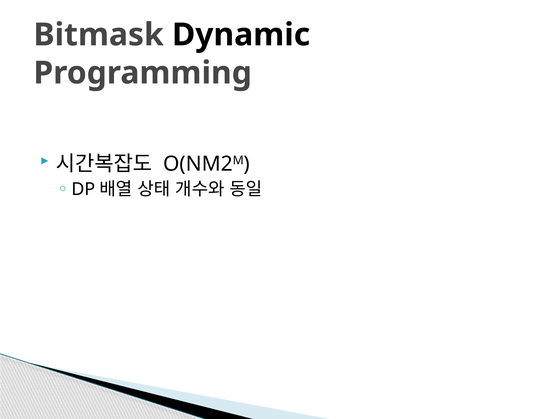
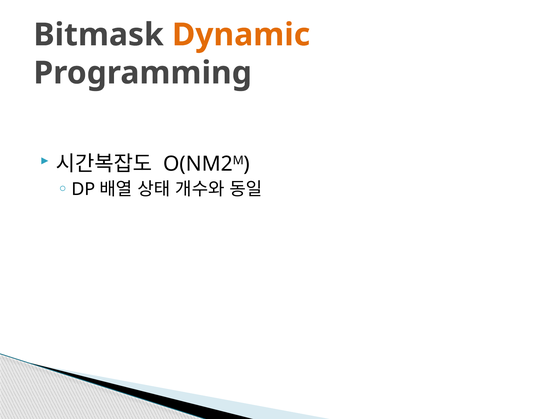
Dynamic colour: black -> orange
